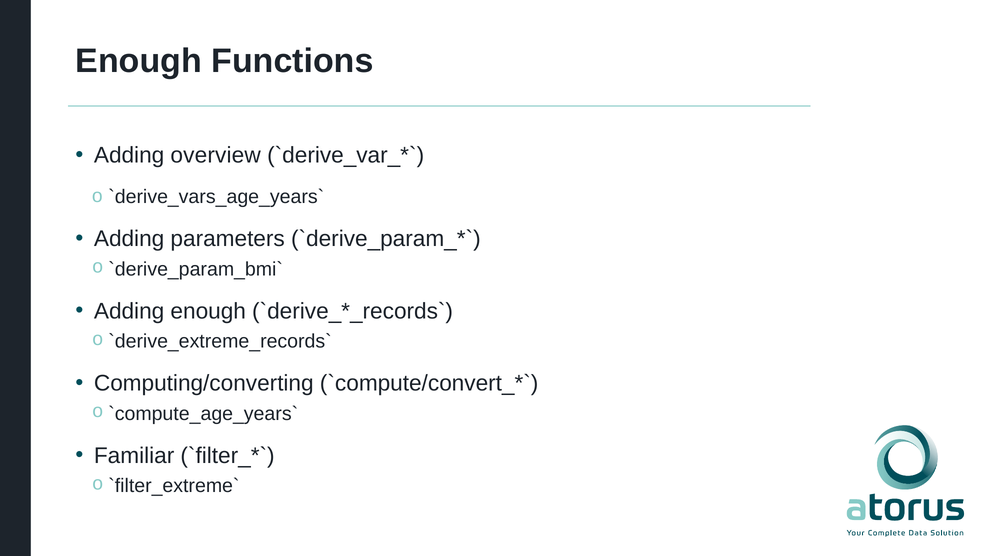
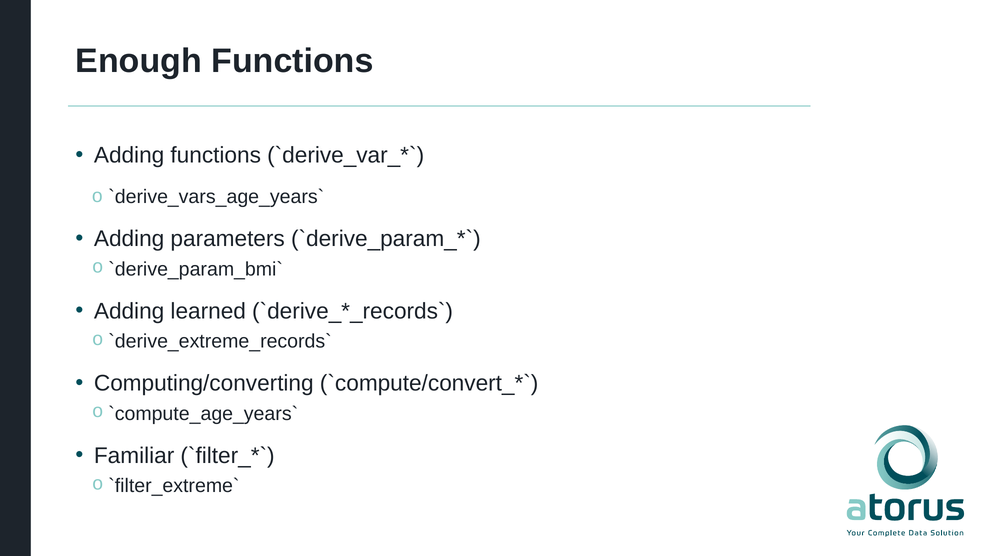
Adding overview: overview -> functions
Adding enough: enough -> learned
